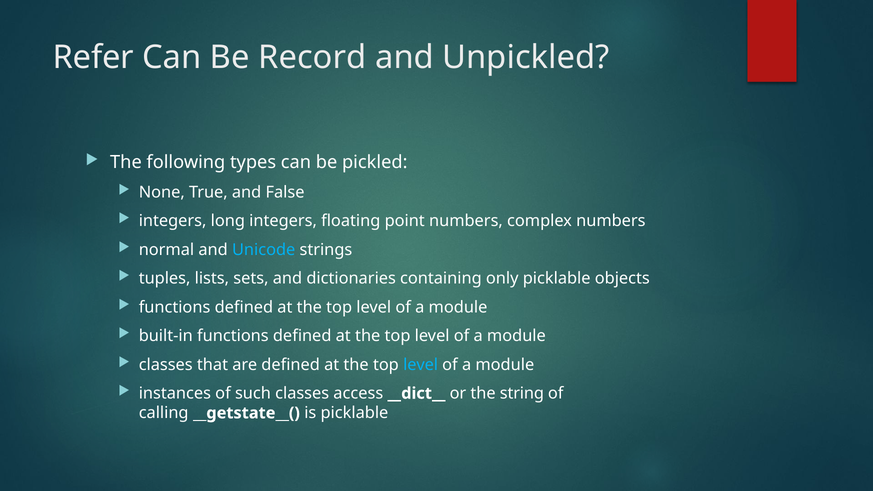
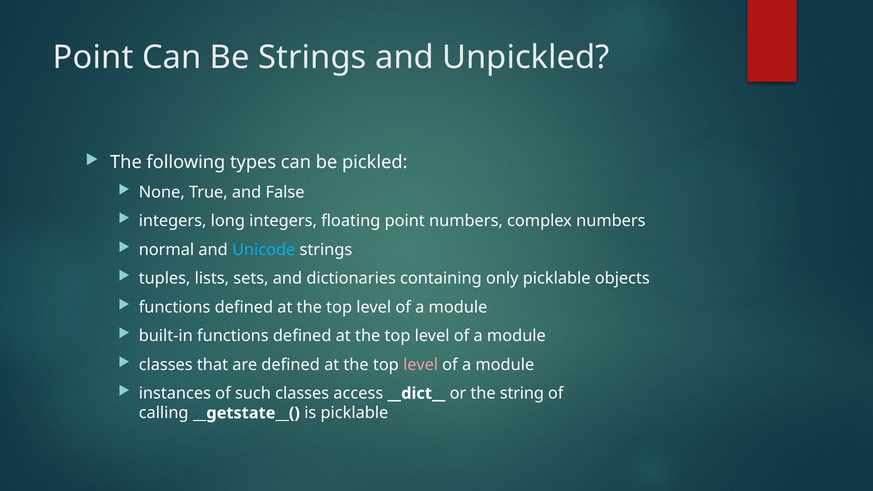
Refer at (93, 58): Refer -> Point
Be Record: Record -> Strings
level at (421, 365) colour: light blue -> pink
